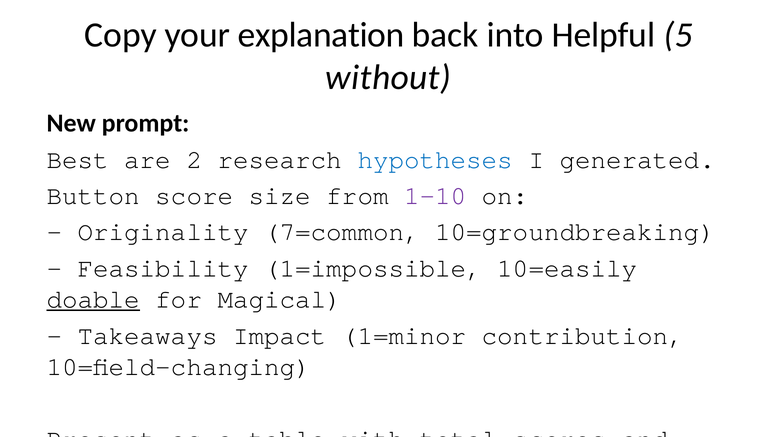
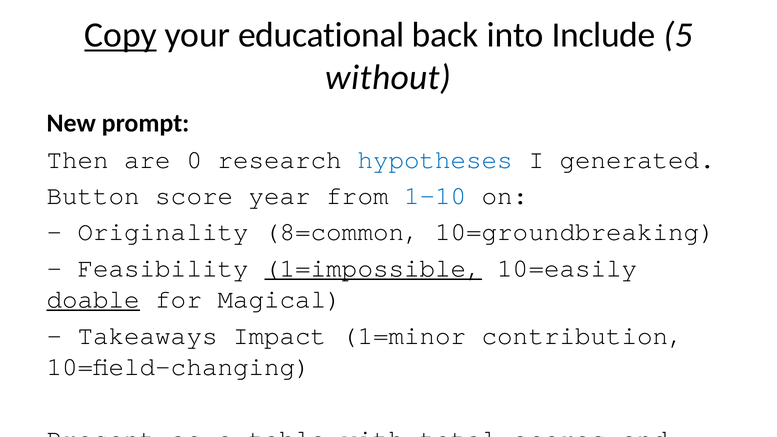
Copy underline: none -> present
explanation: explanation -> educational
Helpful: Helpful -> Include
Best at (78, 159): Best -> Then
2: 2 -> 0
size: size -> year
1-10 colour: purple -> blue
7=common: 7=common -> 8=common
1=impossible underline: none -> present
